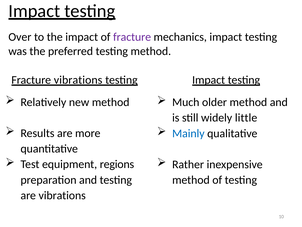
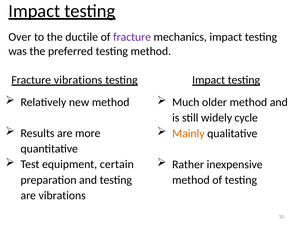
the impact: impact -> ductile
little: little -> cycle
Mainly colour: blue -> orange
regions: regions -> certain
